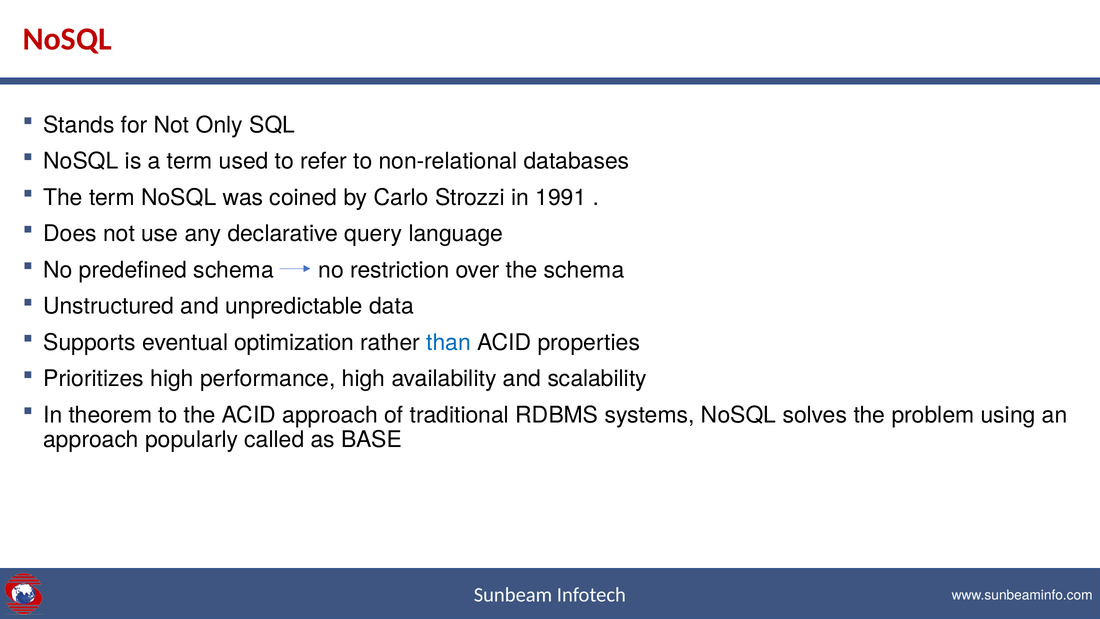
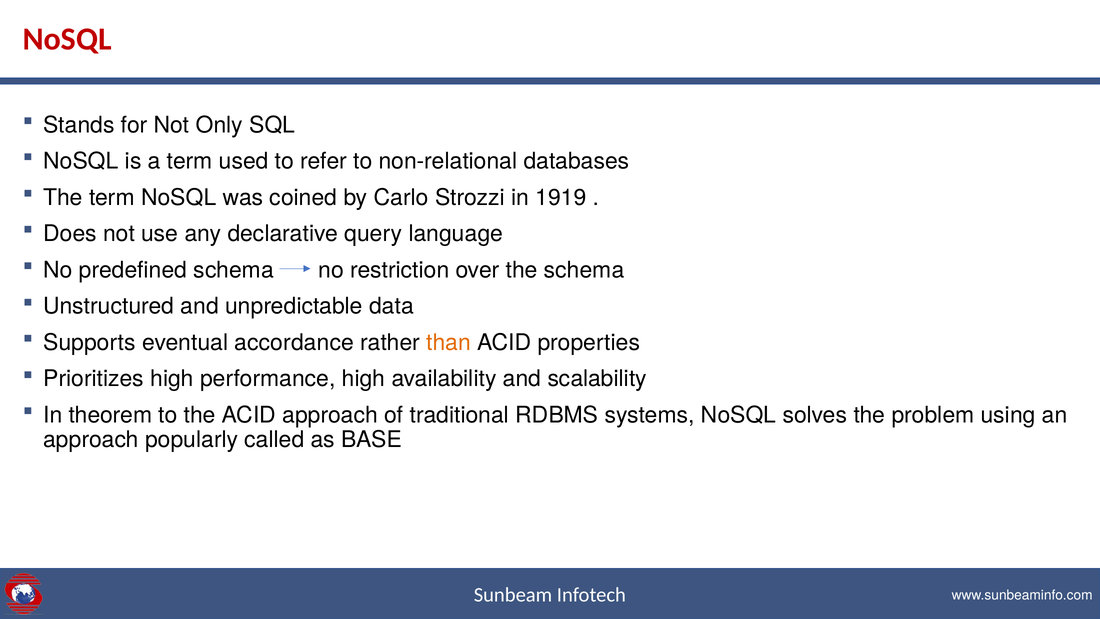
1991: 1991 -> 1919
optimization: optimization -> accordance
than colour: blue -> orange
